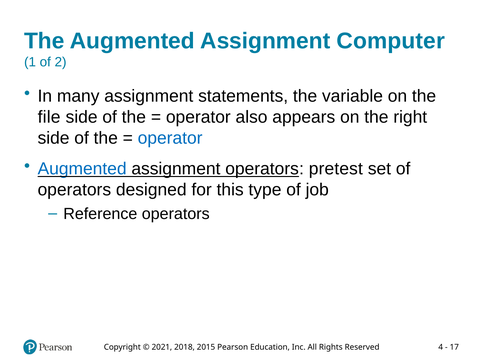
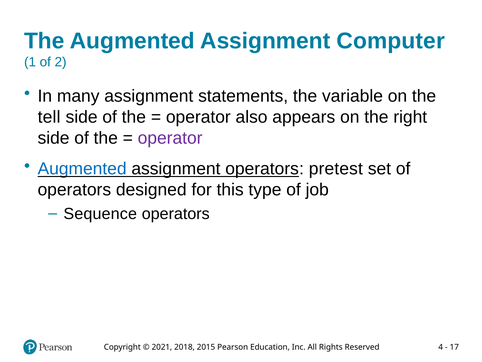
file: file -> tell
operator at (170, 138) colour: blue -> purple
Reference: Reference -> Sequence
